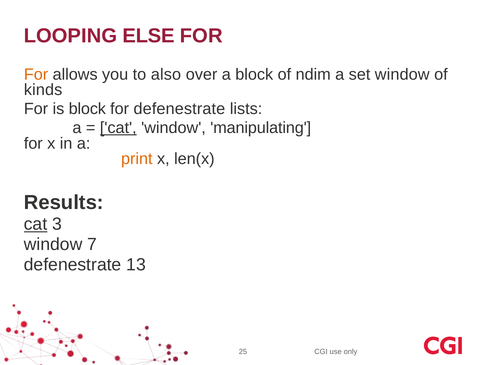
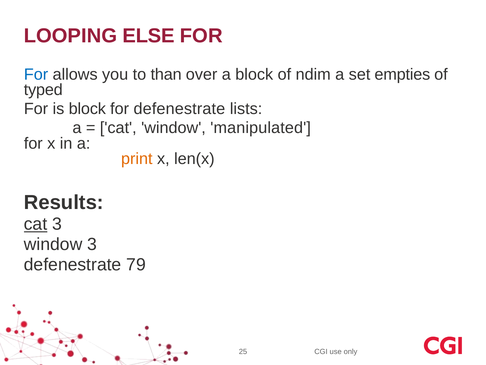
For at (36, 74) colour: orange -> blue
also: also -> than
set window: window -> empties
kinds: kinds -> typed
cat at (118, 128) underline: present -> none
manipulating: manipulating -> manipulated
window 7: 7 -> 3
13: 13 -> 79
